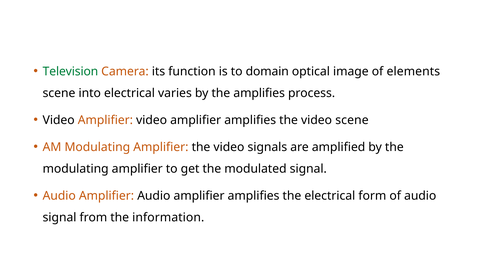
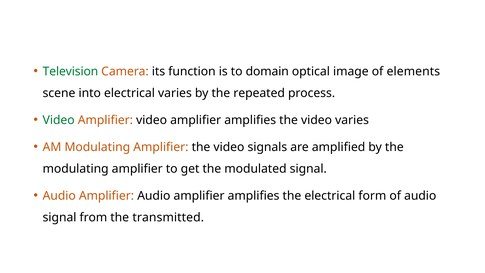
the amplifies: amplifies -> repeated
Video at (59, 120) colour: black -> green
video scene: scene -> varies
information: information -> transmitted
